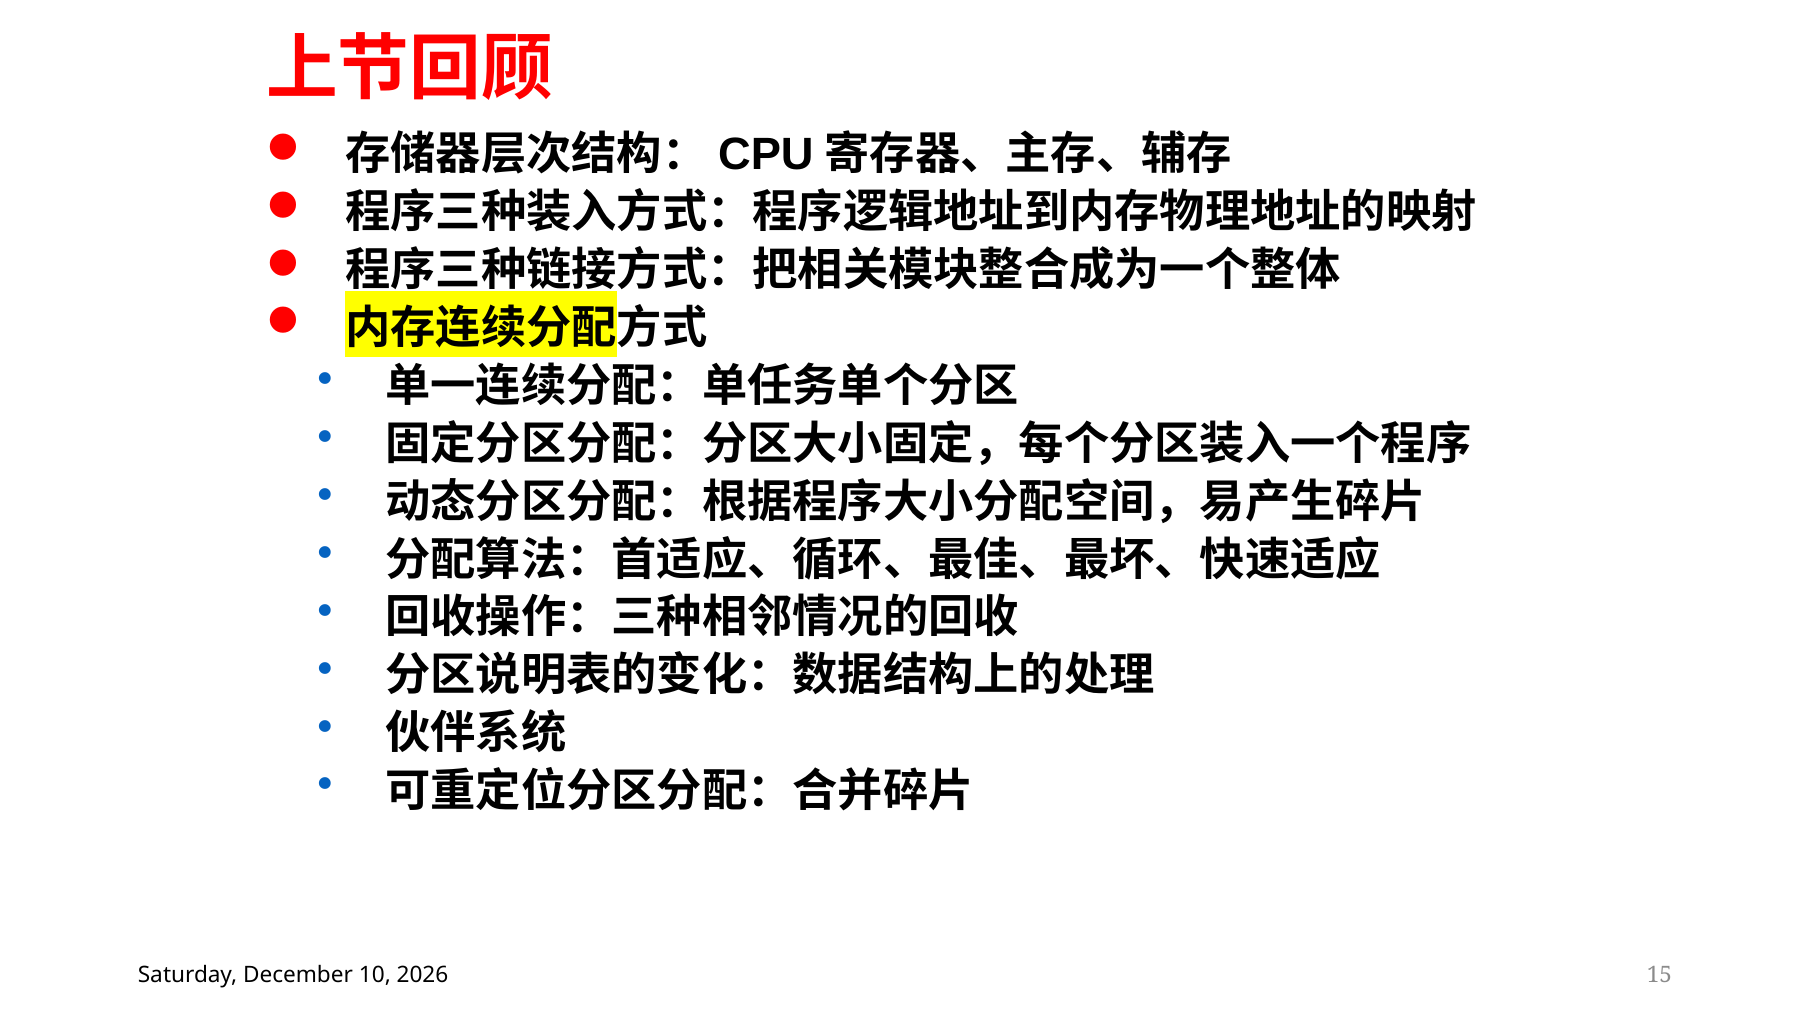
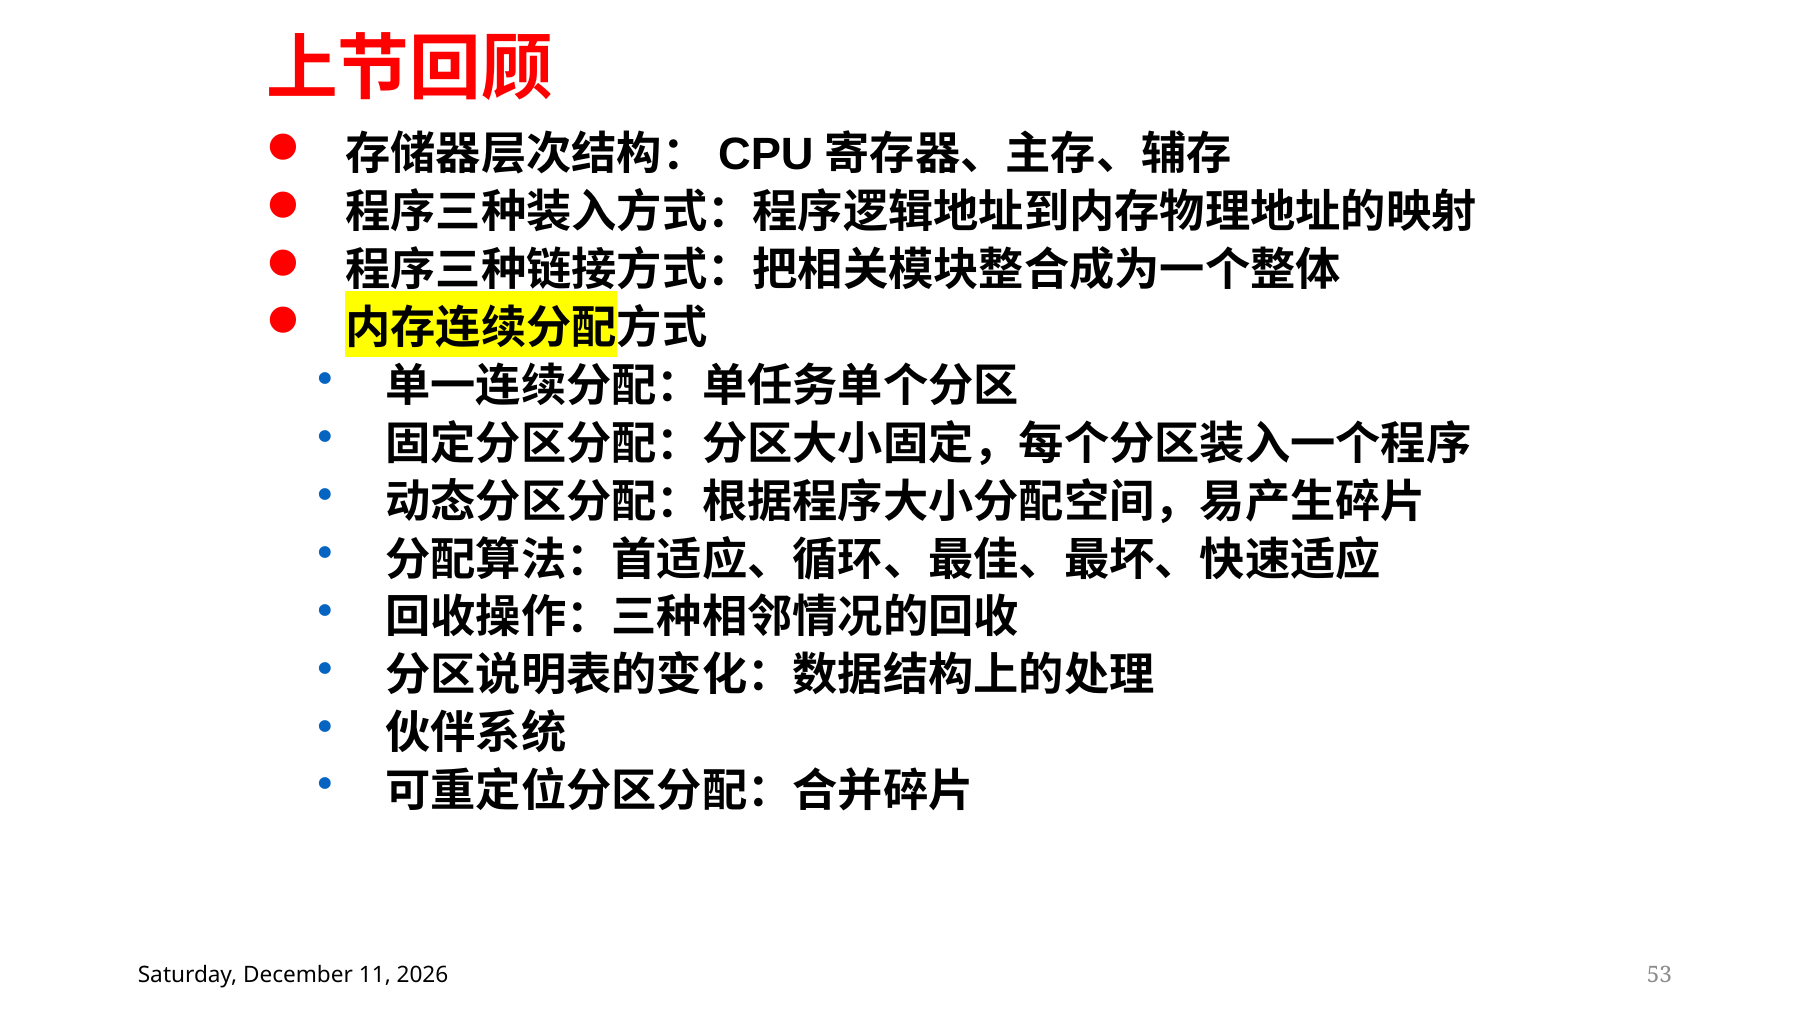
10: 10 -> 11
15: 15 -> 53
